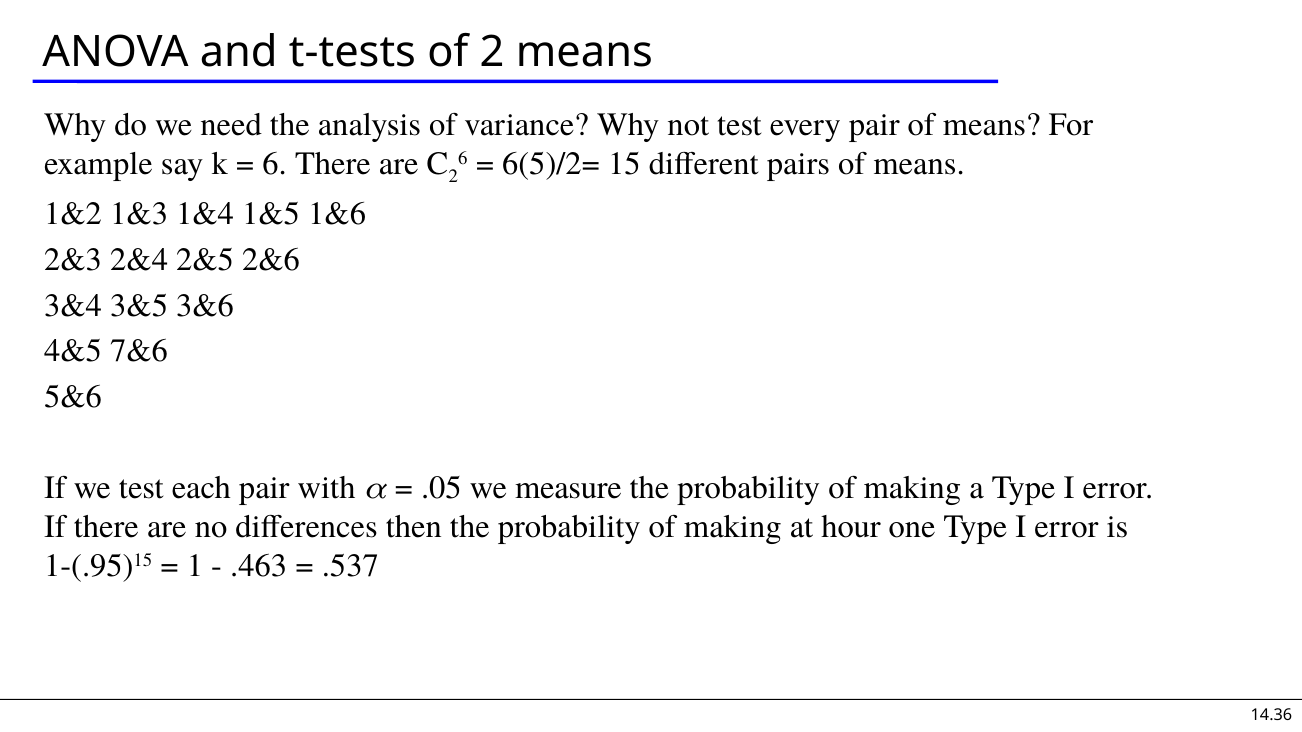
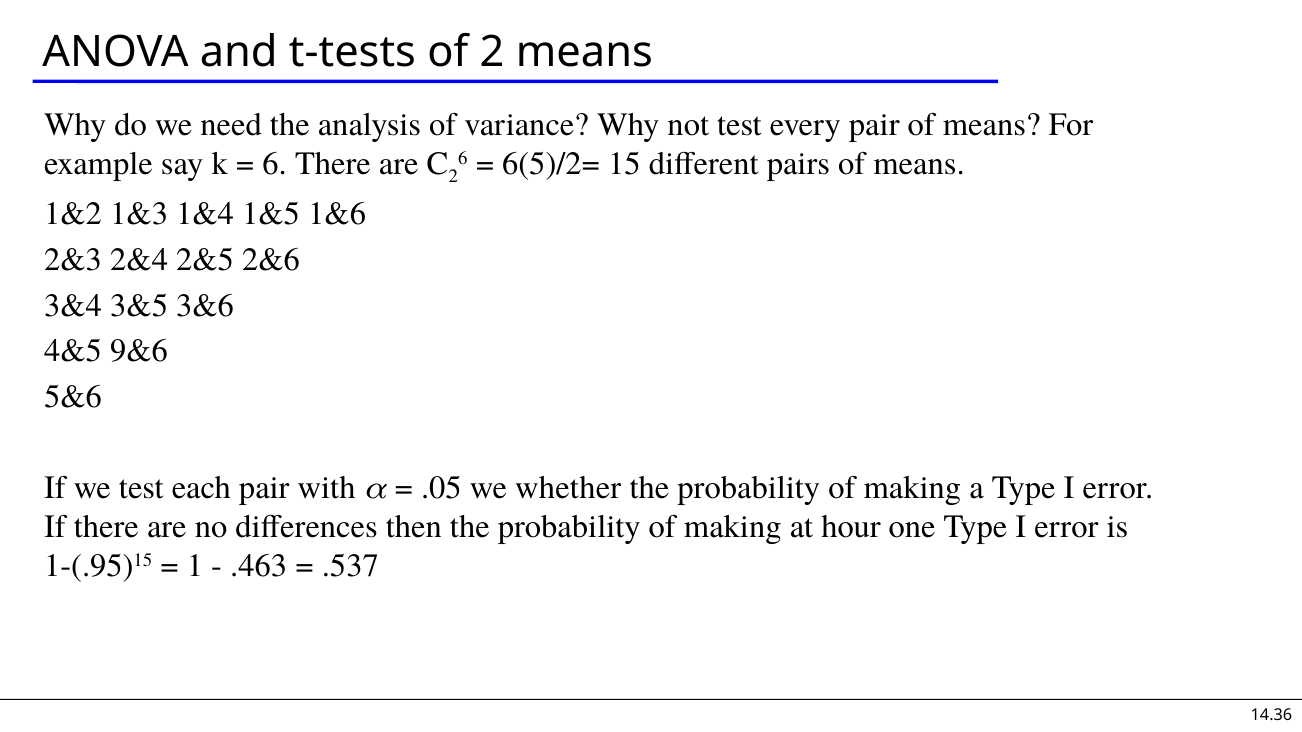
7&6: 7&6 -> 9&6
measure: measure -> whether
